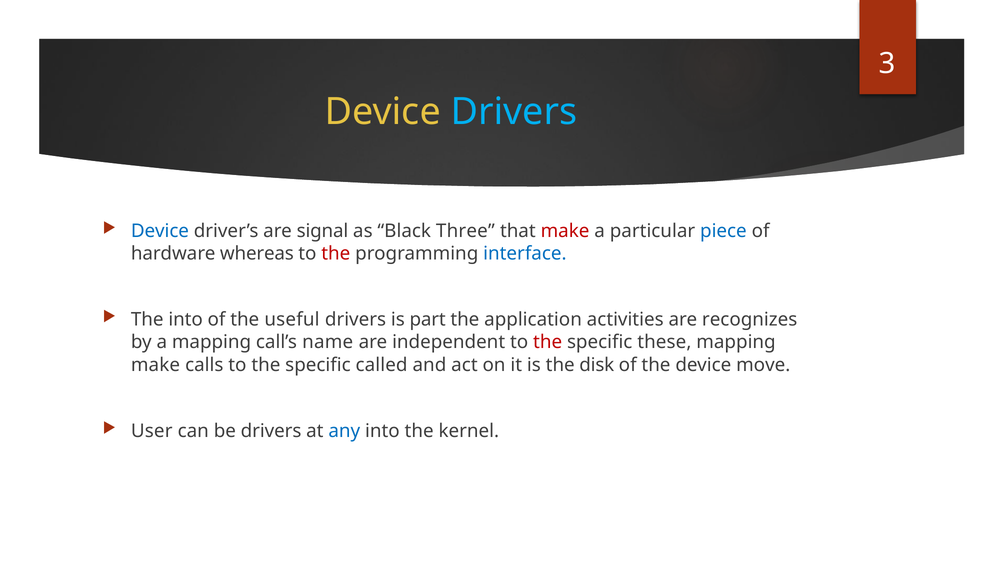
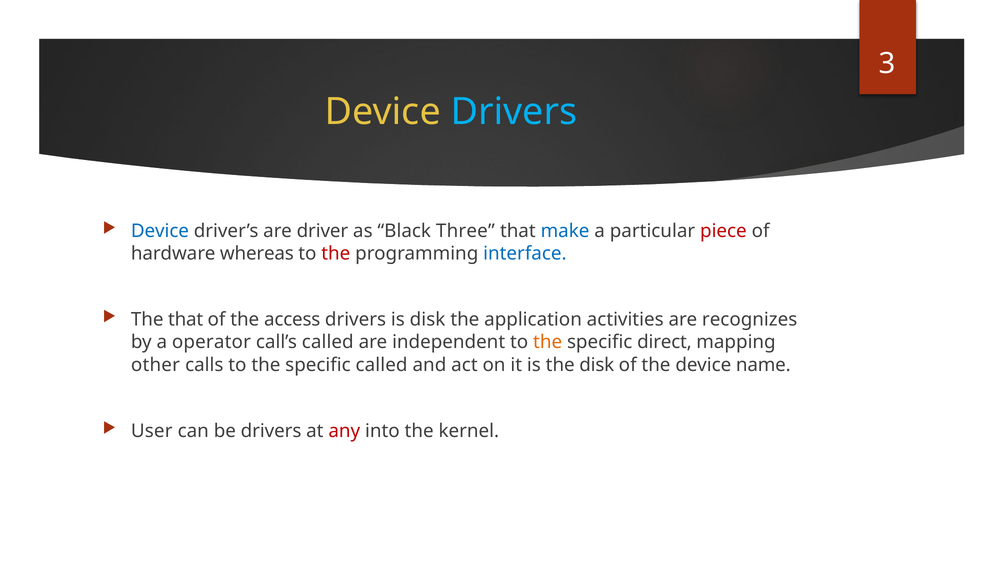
signal: signal -> driver
make at (565, 231) colour: red -> blue
piece colour: blue -> red
The into: into -> that
useful: useful -> access
is part: part -> disk
a mapping: mapping -> operator
call’s name: name -> called
the at (548, 342) colour: red -> orange
these: these -> direct
make at (155, 365): make -> other
move: move -> name
any colour: blue -> red
